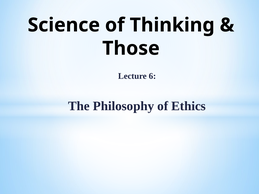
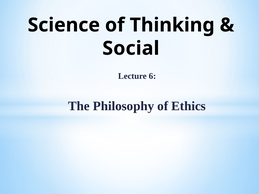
Those: Those -> Social
